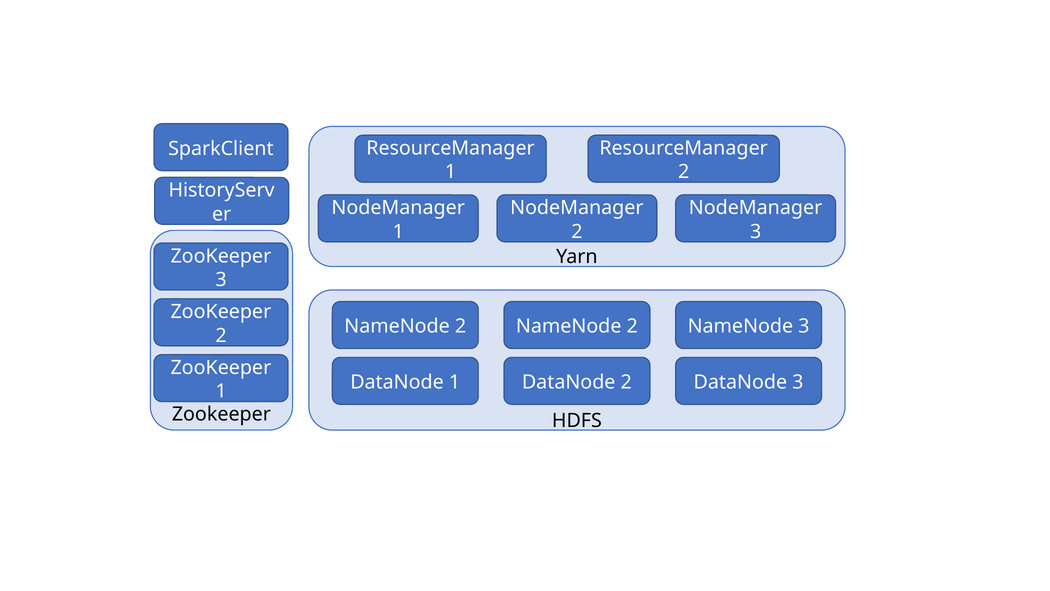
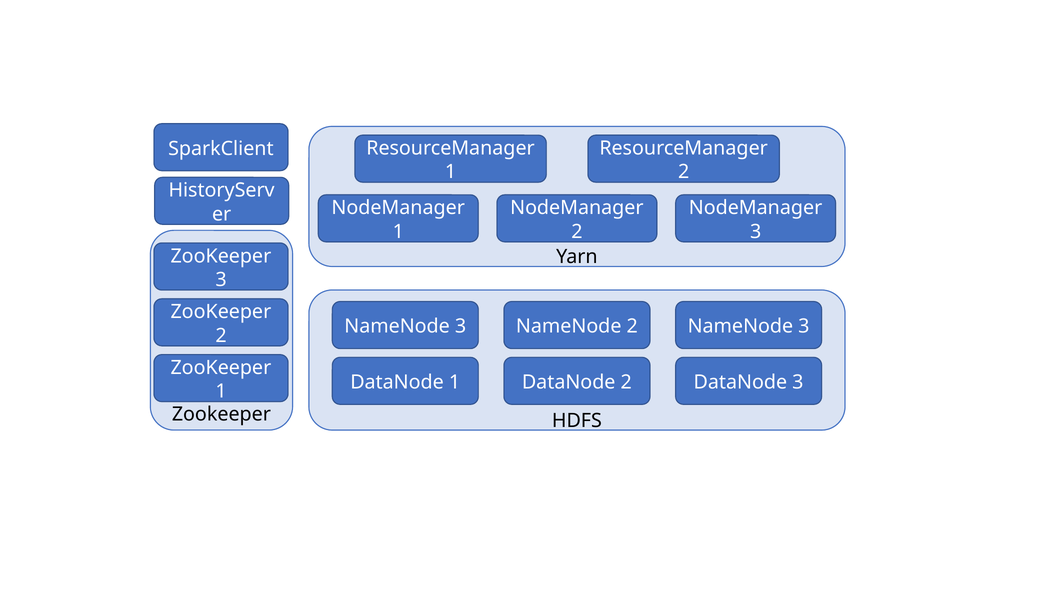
2 at (461, 326): 2 -> 3
